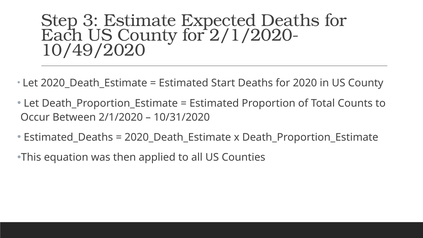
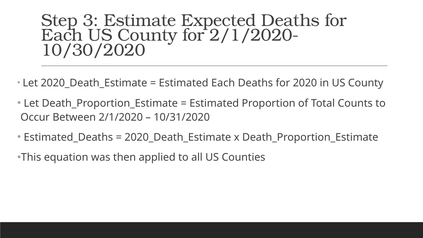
10/49/2020: 10/49/2020 -> 10/30/2020
Estimated Start: Start -> Each
